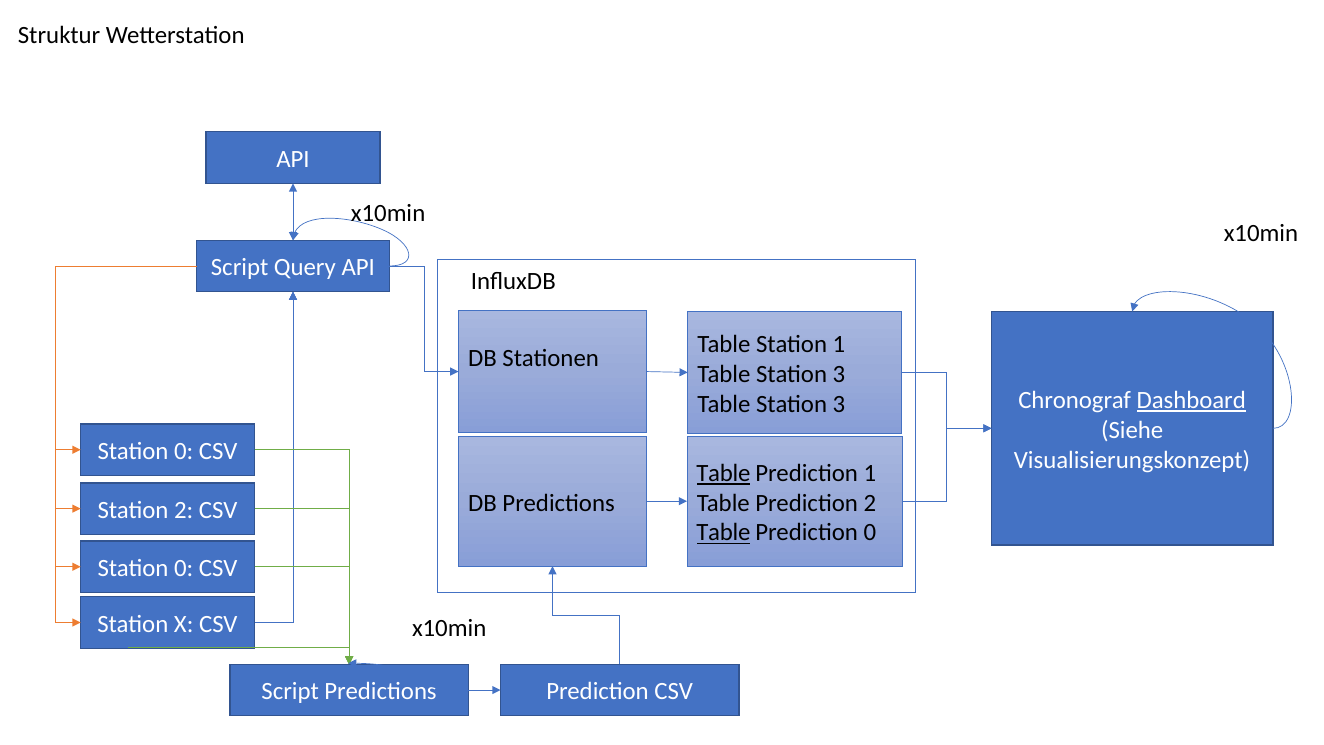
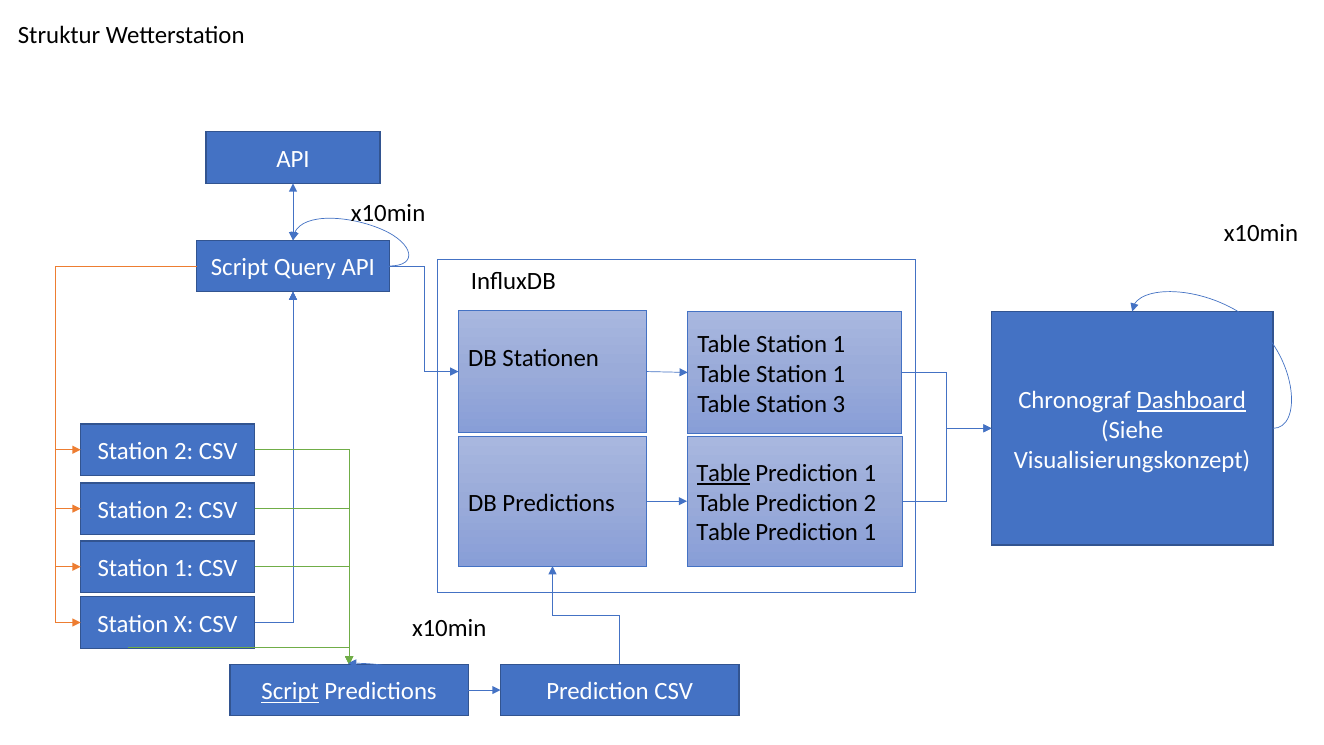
3 at (839, 374): 3 -> 1
0 at (184, 451): 0 -> 2
Table at (723, 533) underline: present -> none
0 at (870, 533): 0 -> 1
0 at (184, 568): 0 -> 1
Script at (290, 692) underline: none -> present
